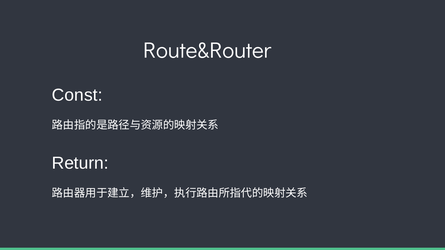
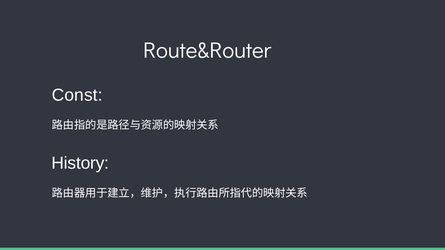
Return: Return -> History
